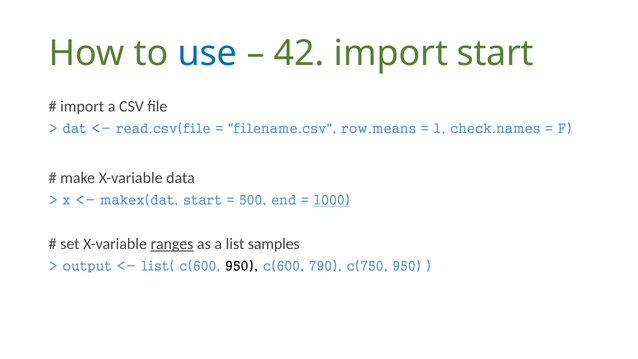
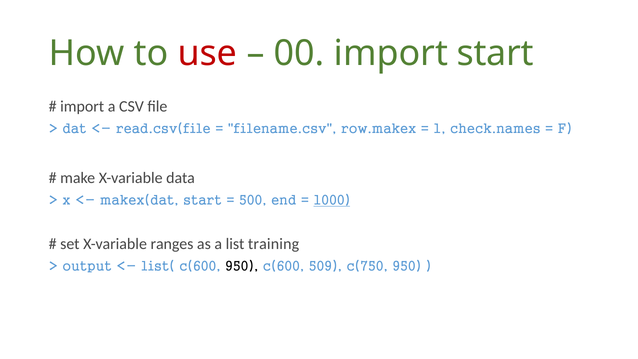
use colour: blue -> red
42: 42 -> 00
row.means: row.means -> row.makex
ranges underline: present -> none
samples: samples -> training
790: 790 -> 509
